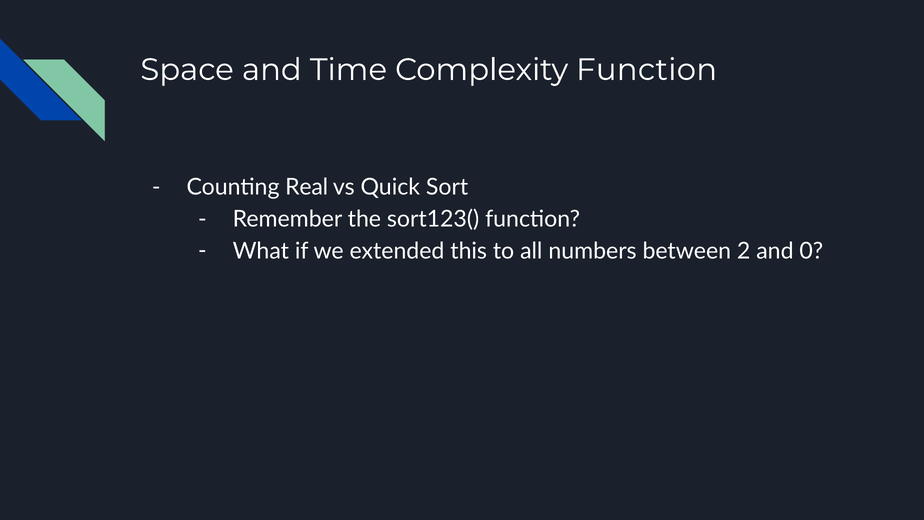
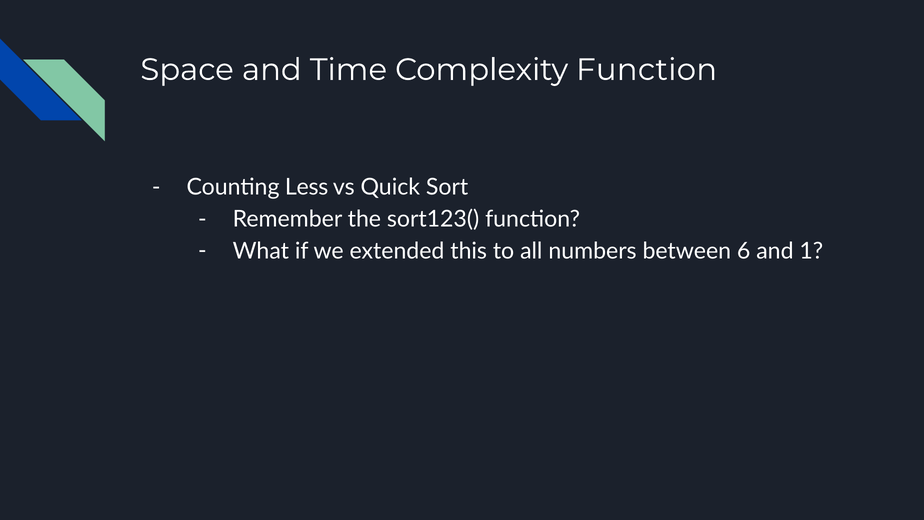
Real: Real -> Less
2: 2 -> 6
0: 0 -> 1
